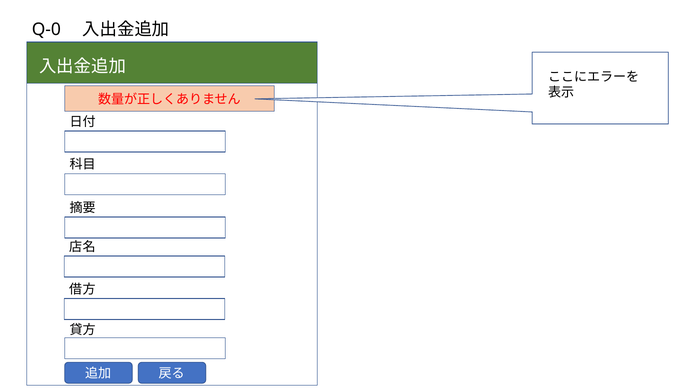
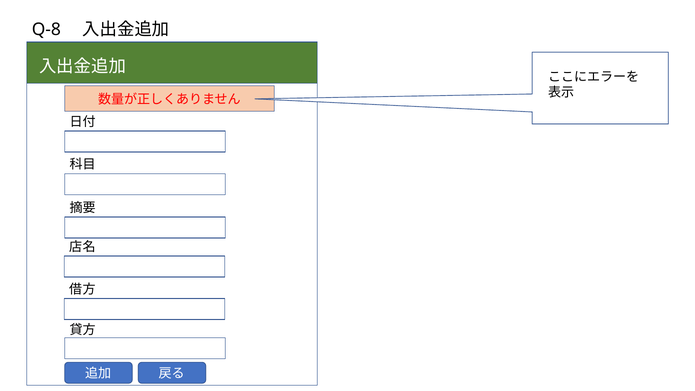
Q-0: Q-0 -> Q-8
